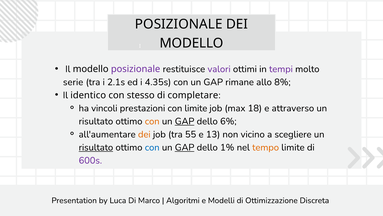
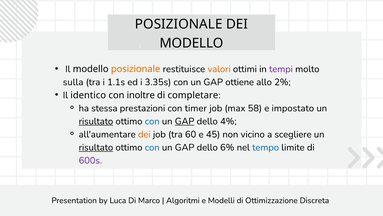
posizionale at (136, 69) colour: purple -> orange
valori colour: purple -> orange
serie: serie -> sulla
2.1s: 2.1s -> 1.1s
4.35s: 4.35s -> 3.35s
rimane: rimane -> ottiene
8%: 8% -> 2%
stesso: stesso -> inoltre
vincoli: vincoli -> stessa
con limite: limite -> timer
18: 18 -> 58
attraverso: attraverso -> impostato
risultato at (96, 121) underline: none -> present
con at (152, 121) colour: orange -> blue
6%: 6% -> 4%
55: 55 -> 60
13: 13 -> 45
GAP at (185, 147) underline: present -> none
1%: 1% -> 6%
tempo colour: orange -> blue
